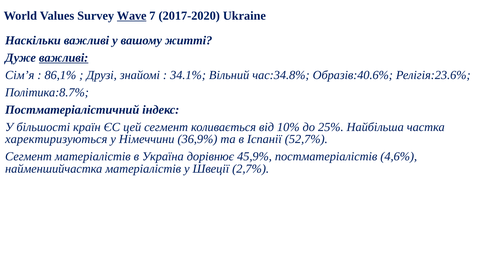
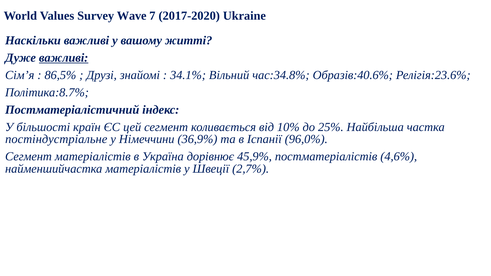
Wave underline: present -> none
86,1%: 86,1% -> 86,5%
харектиризуються: харектиризуються -> постіндустріальне
52,7%: 52,7% -> 96,0%
